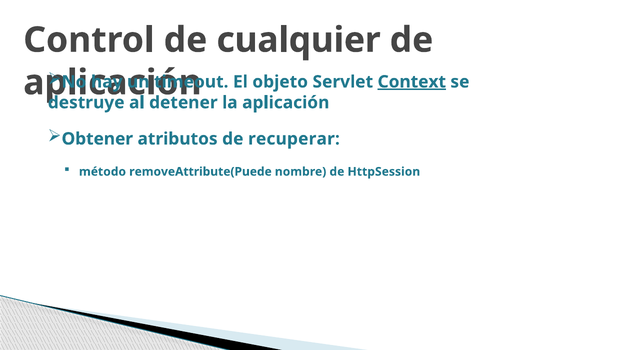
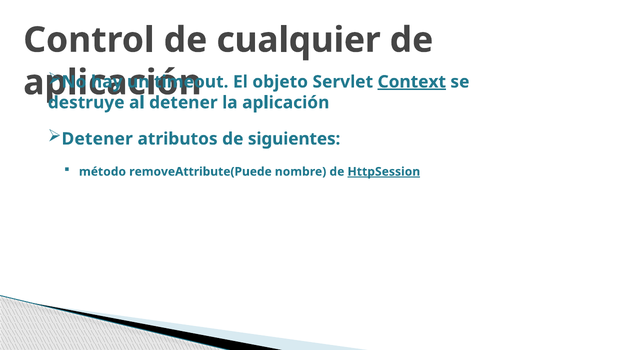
Obtener at (97, 139): Obtener -> Detener
recuperar: recuperar -> siguientes
HttpSession underline: none -> present
